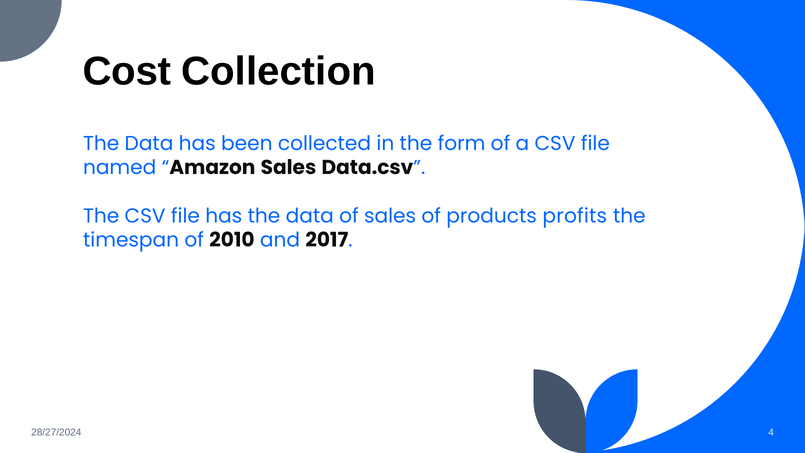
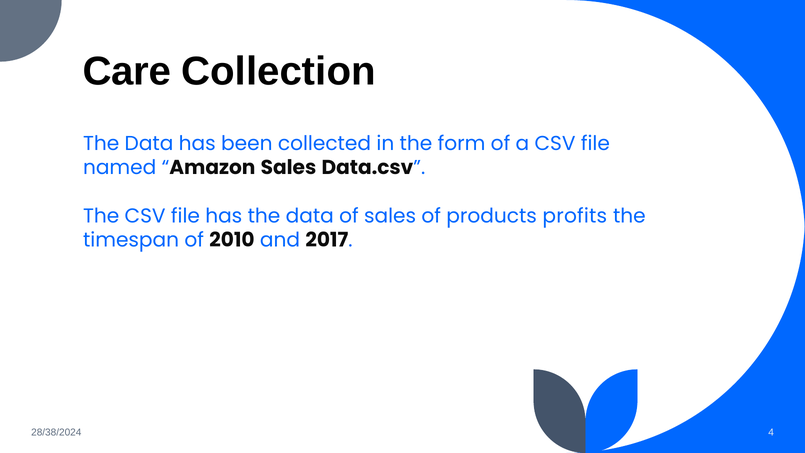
Cost: Cost -> Care
28/27/2024: 28/27/2024 -> 28/38/2024
